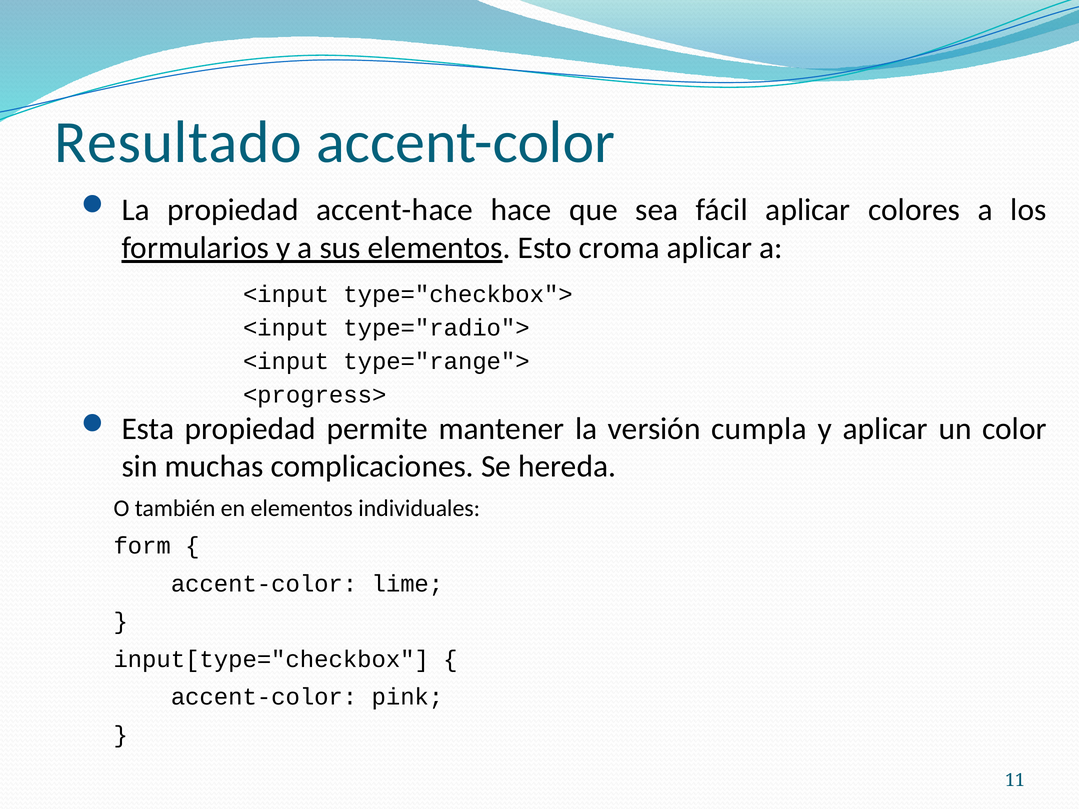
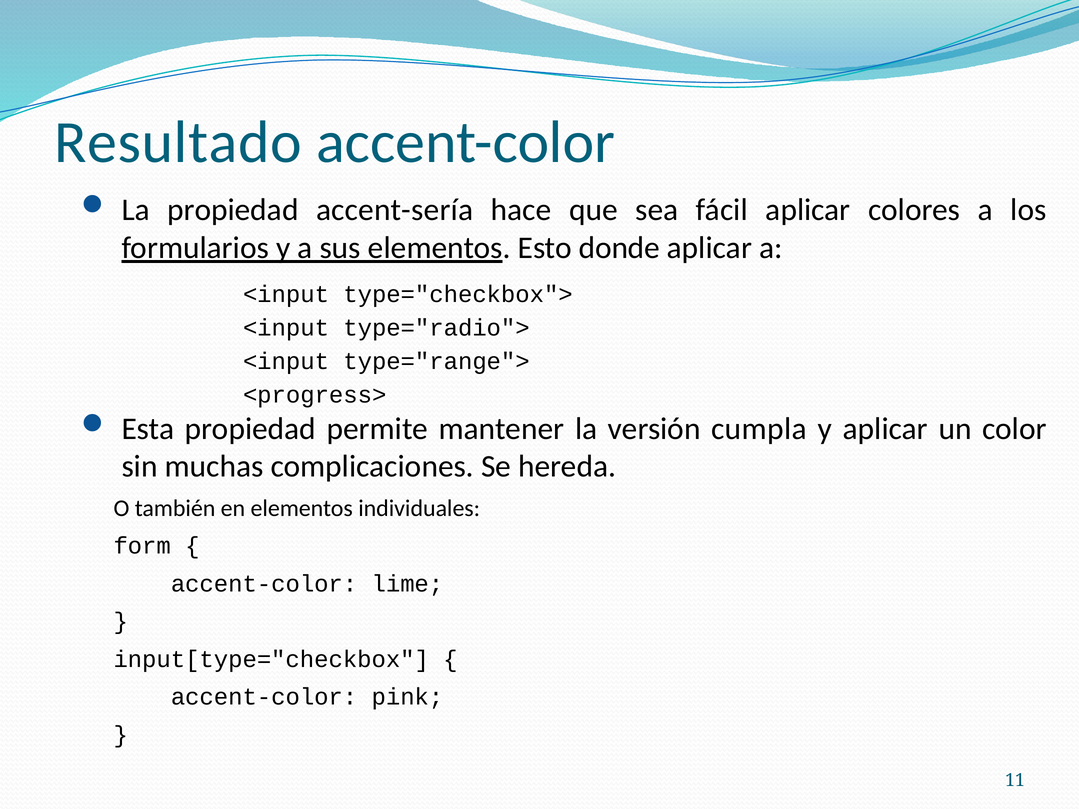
accent-hace: accent-hace -> accent-sería
croma: croma -> donde
